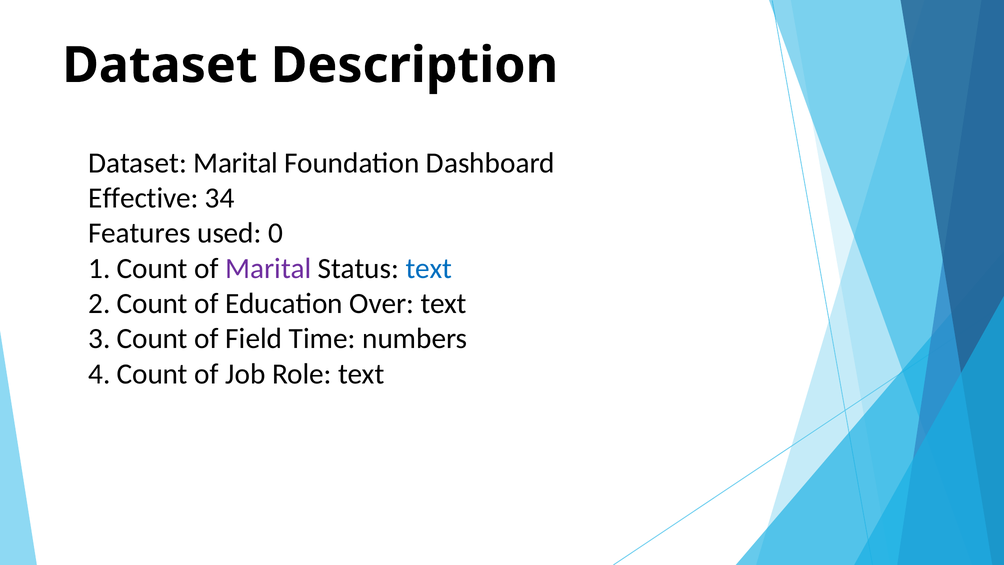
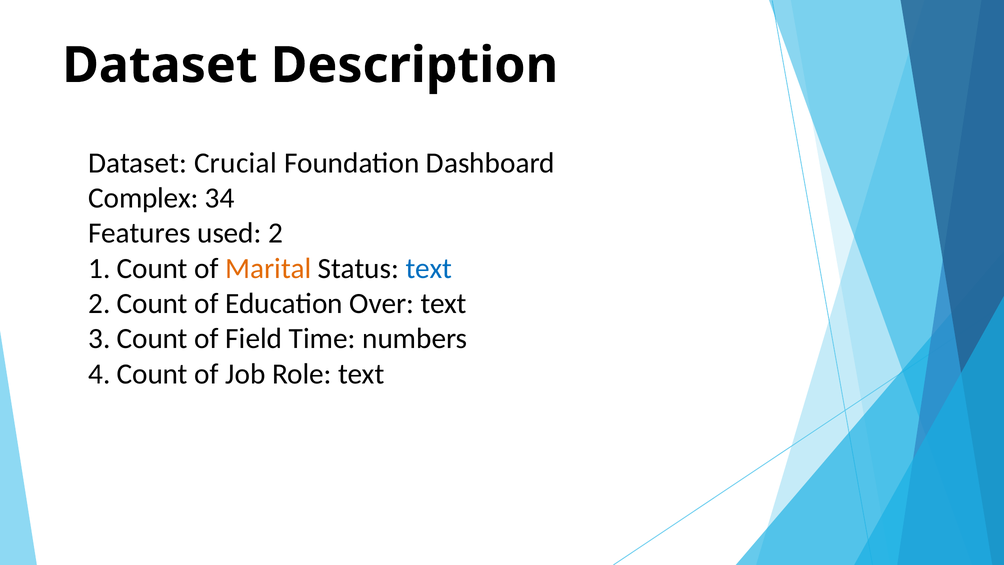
Dataset Marital: Marital -> Crucial
Effective: Effective -> Complex
0: 0 -> 2
Marital at (268, 268) colour: purple -> orange
